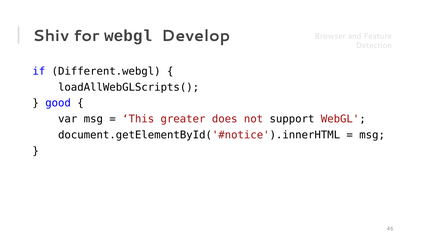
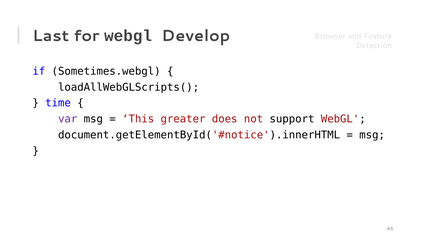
Shiv: Shiv -> Last
Different.webgl: Different.webgl -> Sometimes.webgl
good: good -> time
var colour: black -> purple
